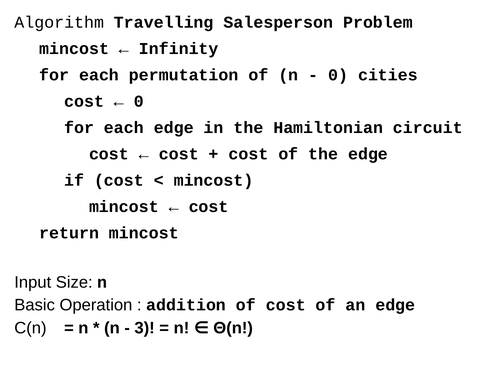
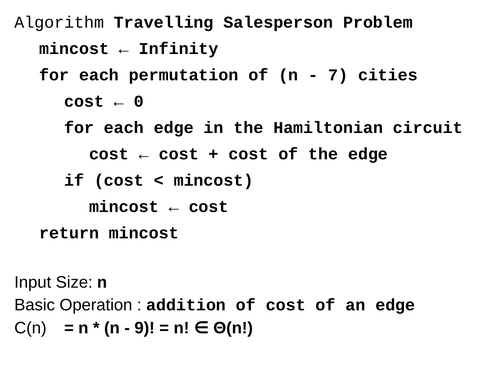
0 at (338, 75): 0 -> 7
3: 3 -> 9
